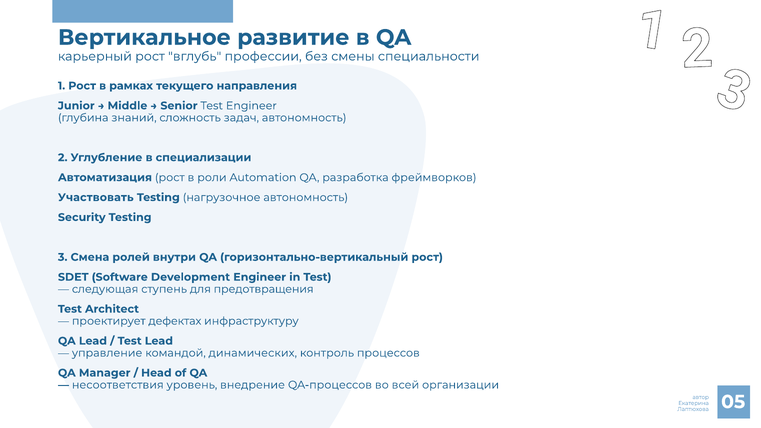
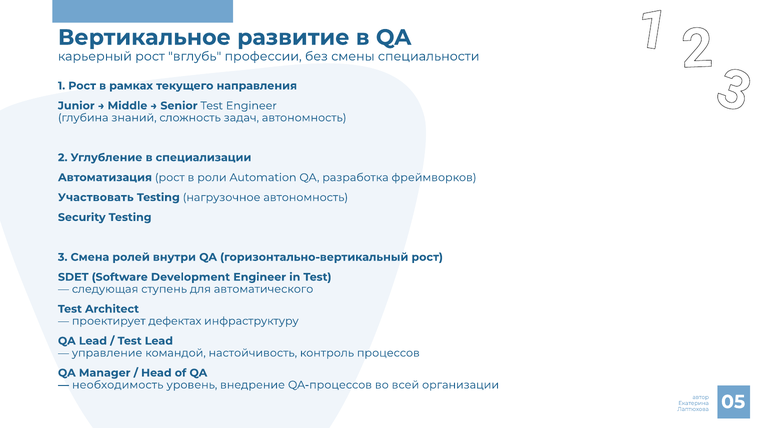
предотвращения: предотвращения -> автоматического
динамических: динамических -> настойчивость
несоответствия: несоответствия -> необходимость
